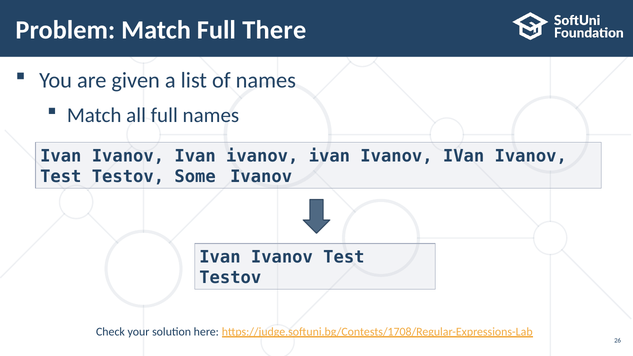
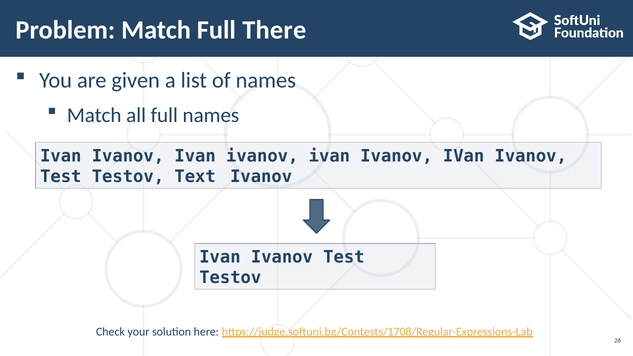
Some: Some -> Text
